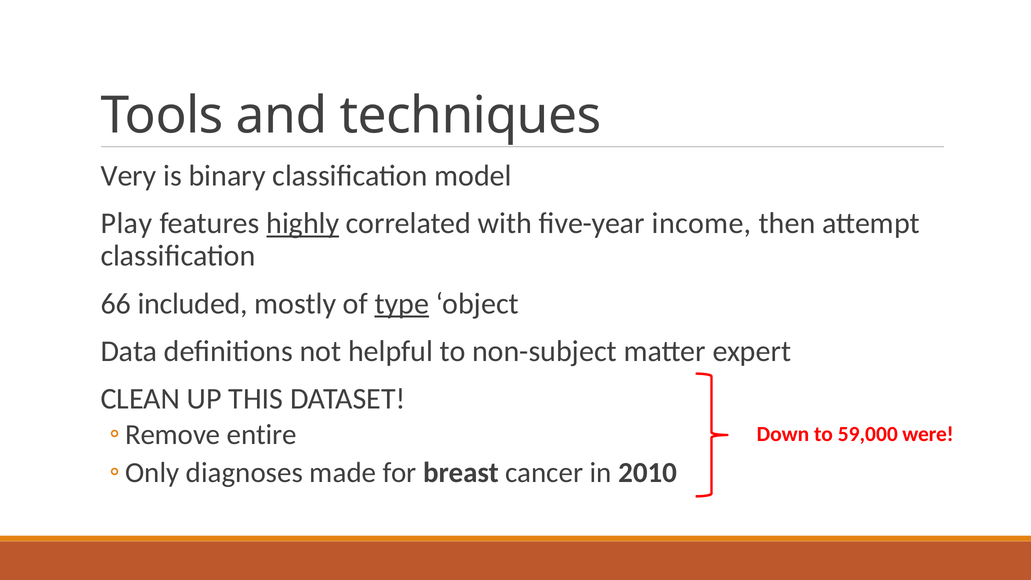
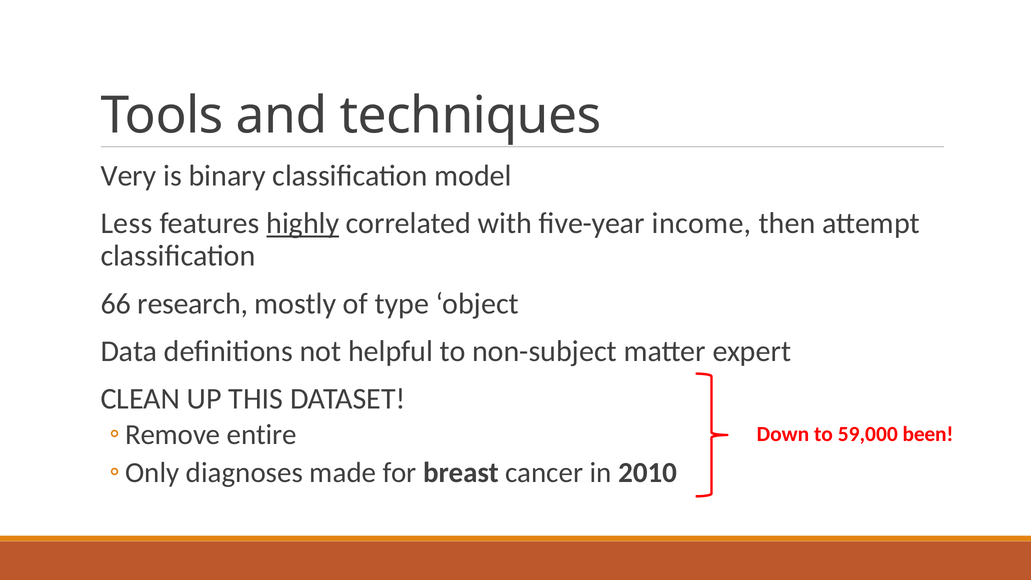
Play: Play -> Less
included: included -> research
type underline: present -> none
were: were -> been
